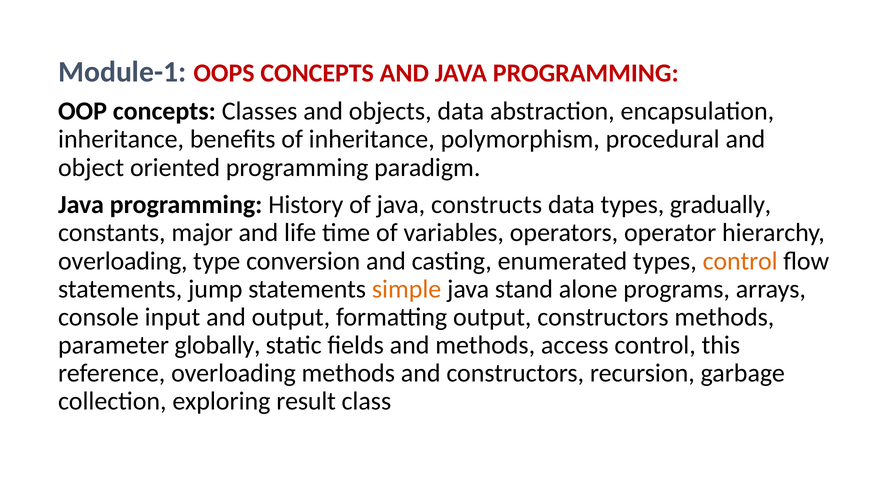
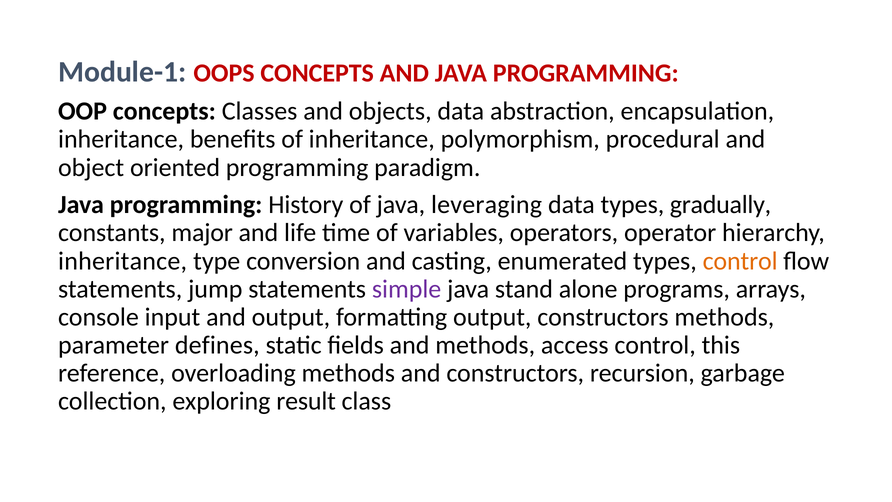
constructs: constructs -> leveraging
overloading at (123, 261): overloading -> inheritance
simple colour: orange -> purple
globally: globally -> defines
